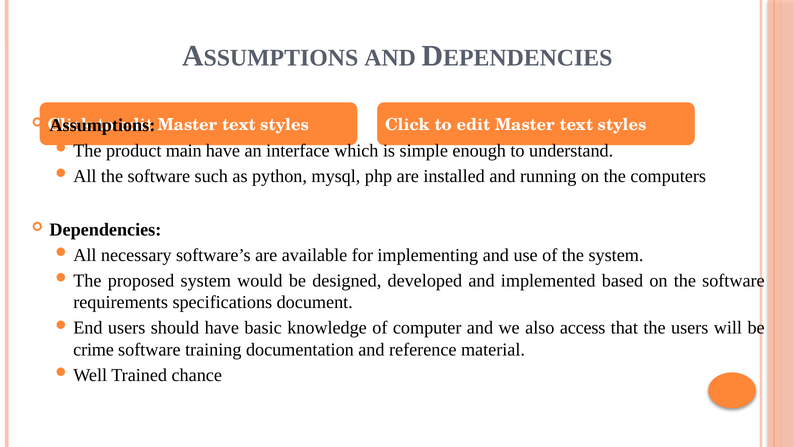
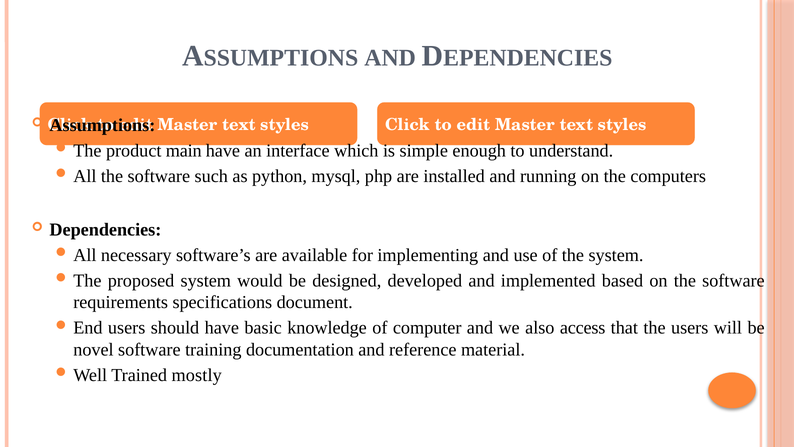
crime: crime -> novel
chance: chance -> mostly
